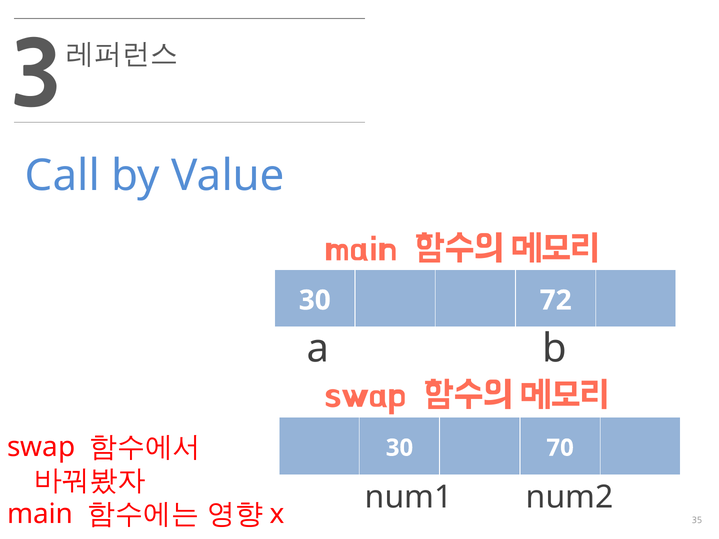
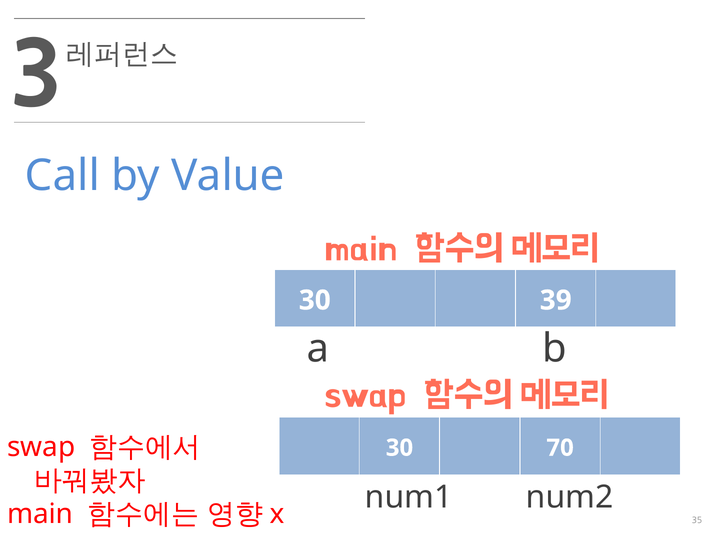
72: 72 -> 39
